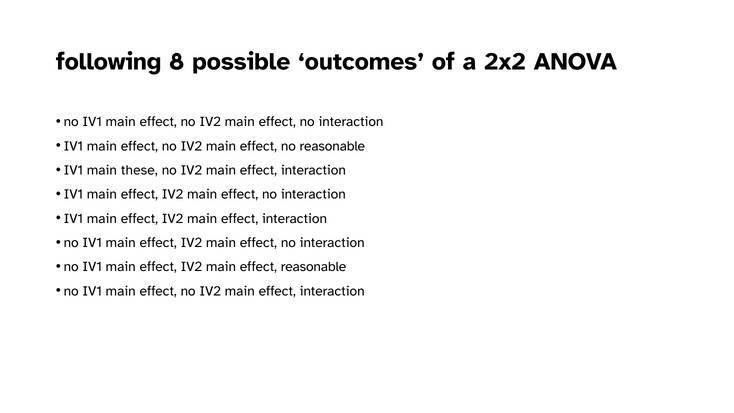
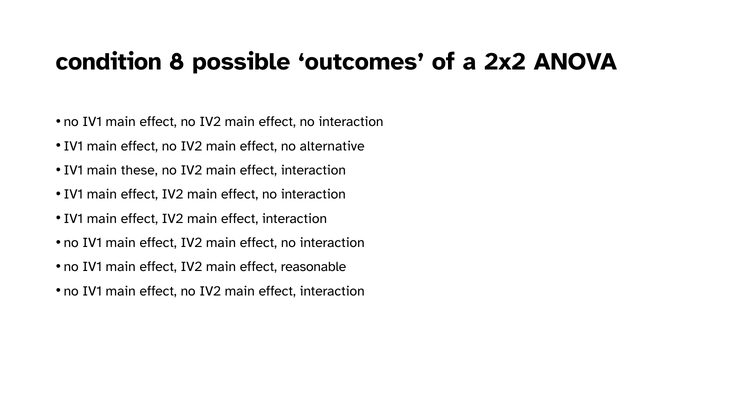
following: following -> condition
no reasonable: reasonable -> alternative
